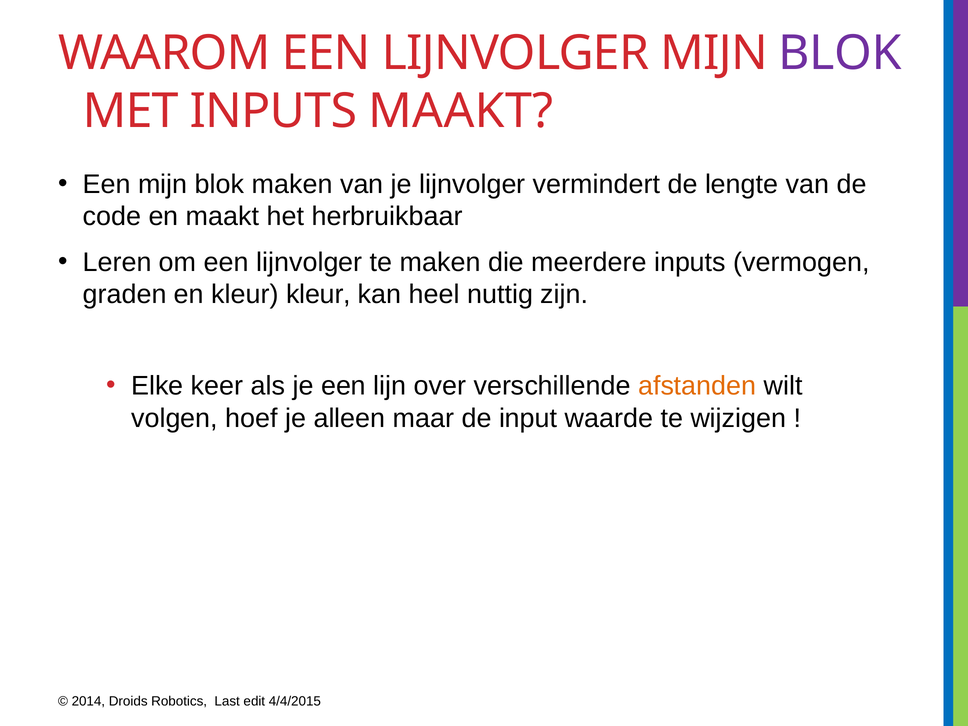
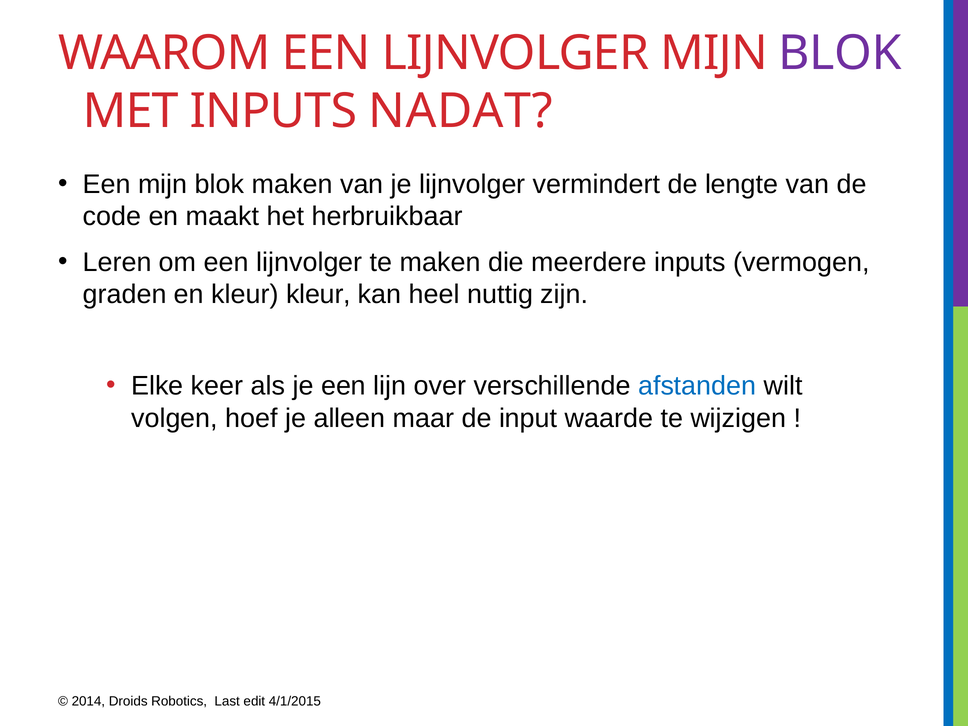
INPUTS MAAKT: MAAKT -> NADAT
afstanden colour: orange -> blue
4/4/2015: 4/4/2015 -> 4/1/2015
